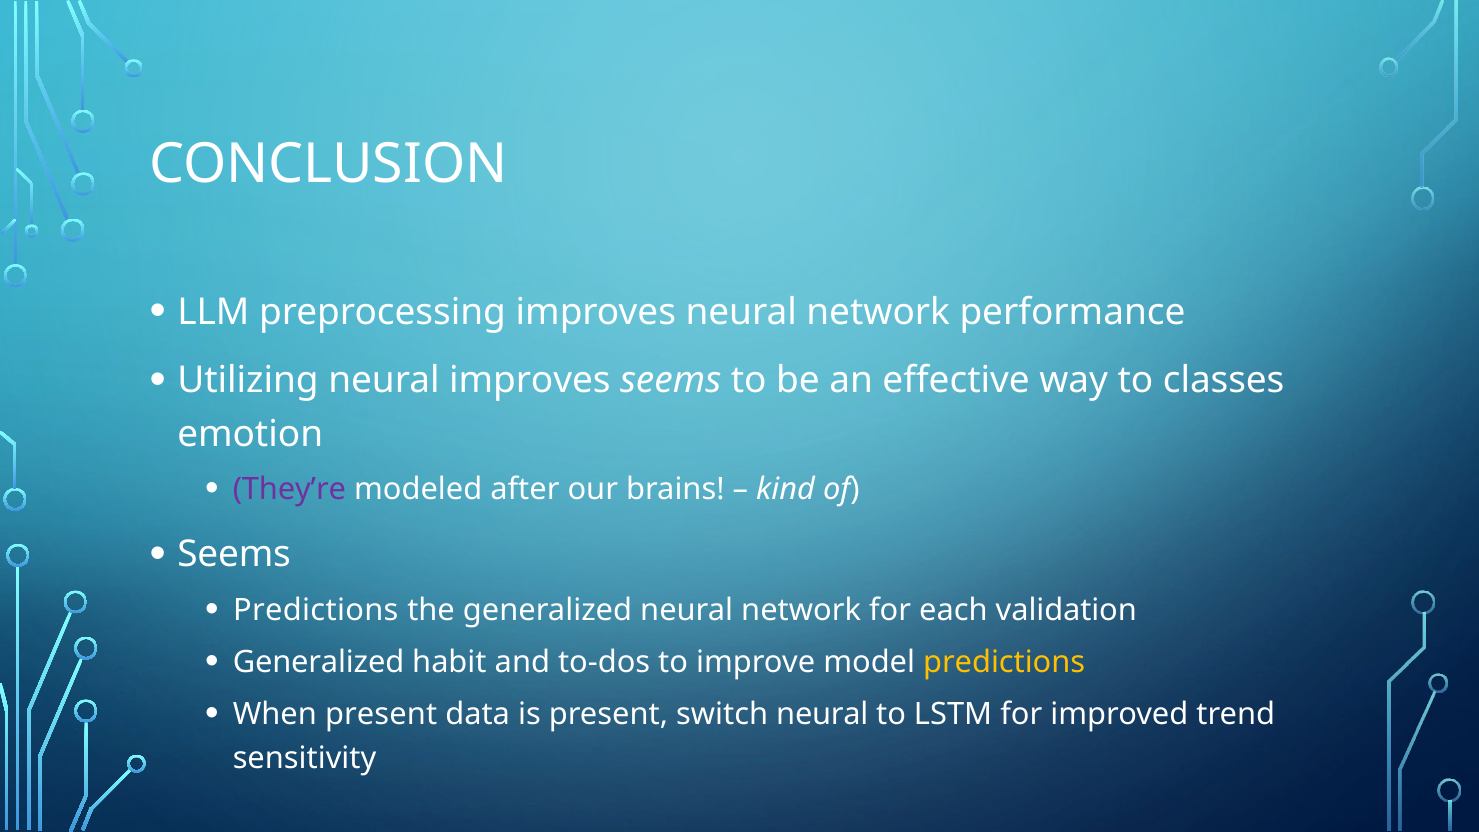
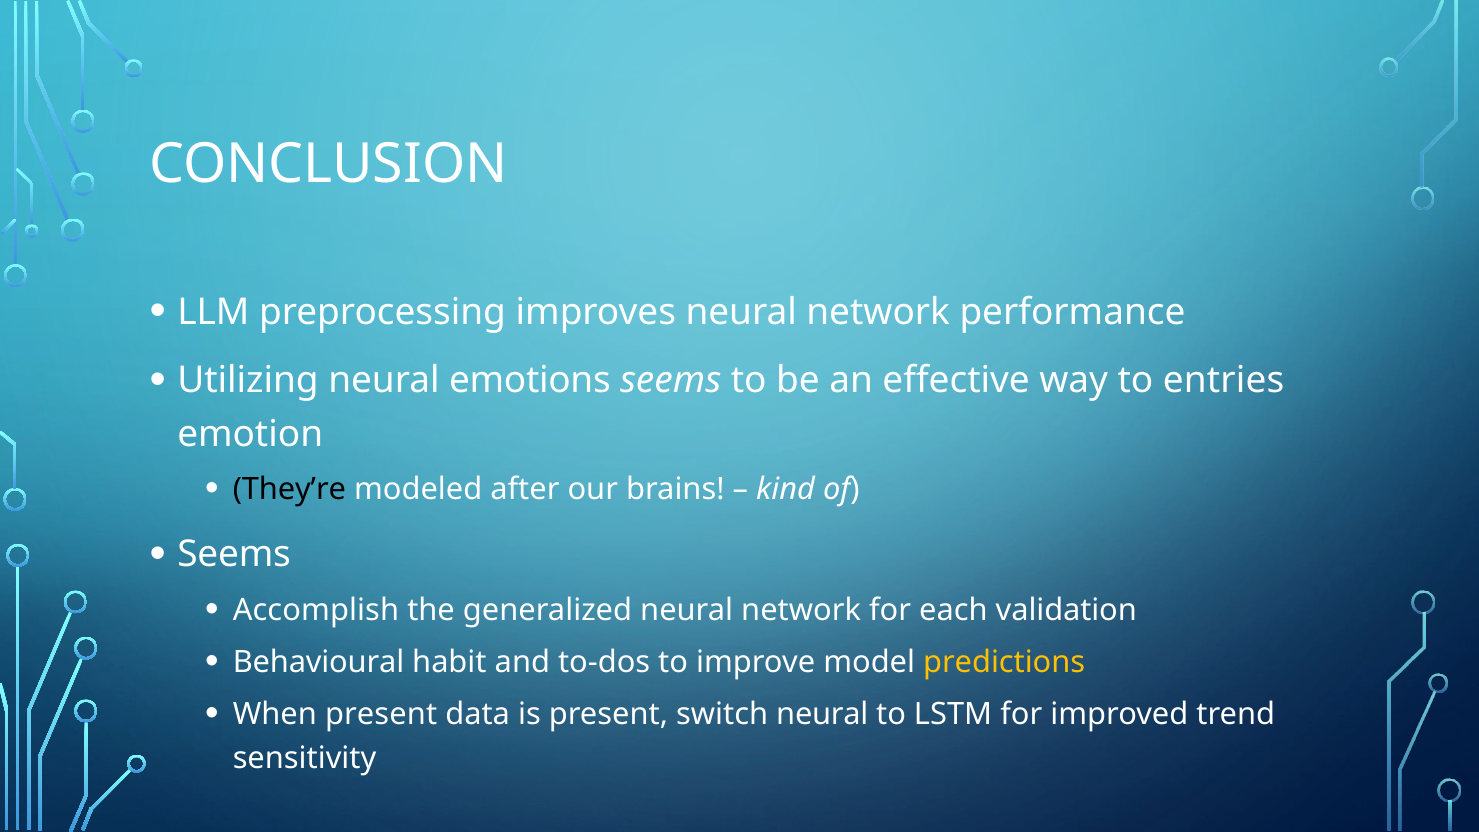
neural improves: improves -> emotions
classes: classes -> entries
They’re colour: purple -> black
Predictions at (316, 610): Predictions -> Accomplish
Generalized at (319, 662): Generalized -> Behavioural
